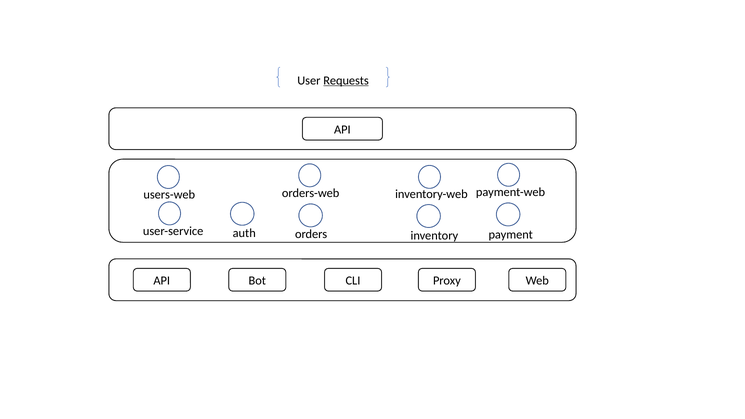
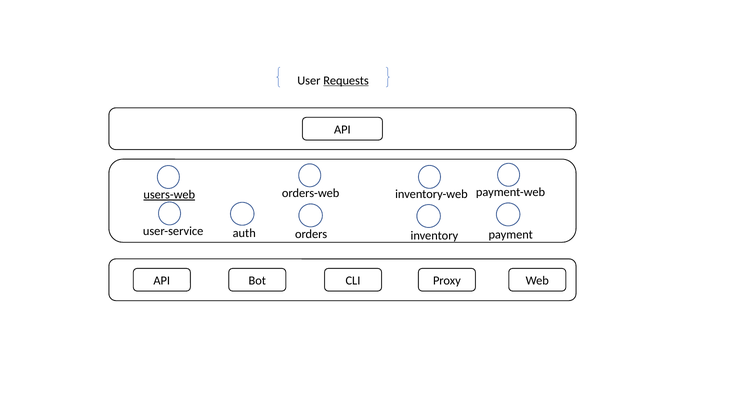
users-web underline: none -> present
